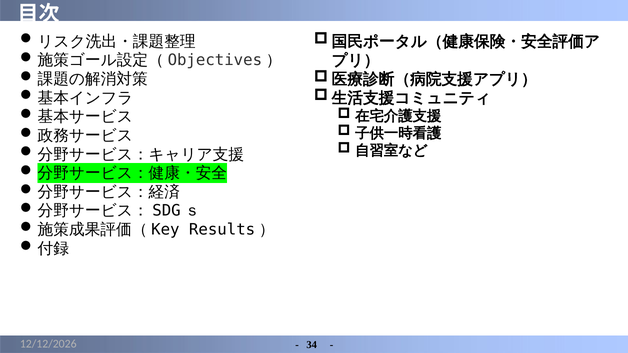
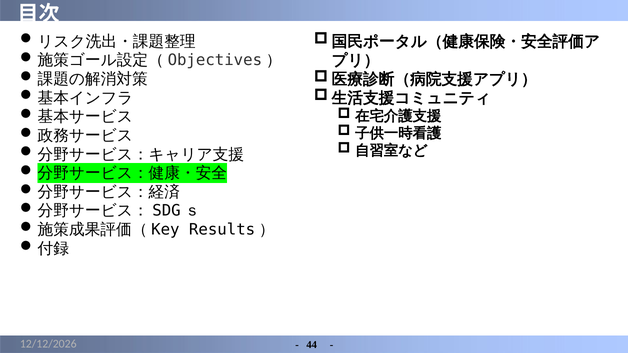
34: 34 -> 44
